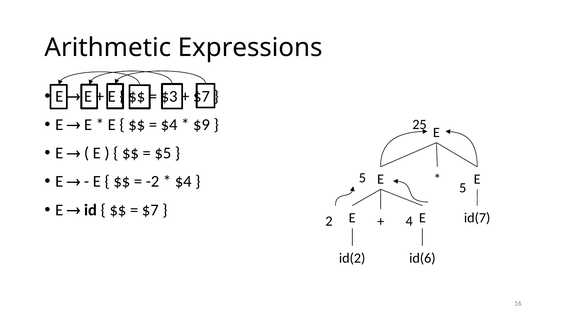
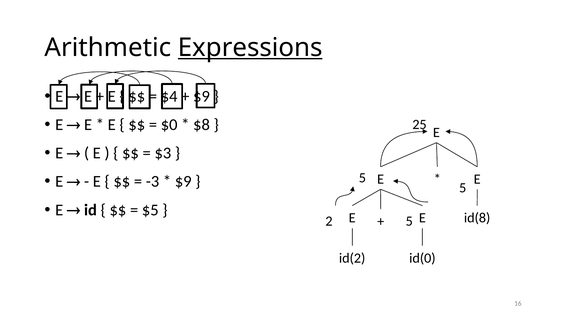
Expressions underline: none -> present
$3: $3 -> $4
$7 at (202, 96): $7 -> $9
$4 at (169, 125): $4 -> $0
$9: $9 -> $8
$5: $5 -> $3
-2: -2 -> -3
$4 at (183, 182): $4 -> $9
$7 at (150, 210): $7 -> $5
2 4: 4 -> 5
id(7: id(7 -> id(8
id(6: id(6 -> id(0
